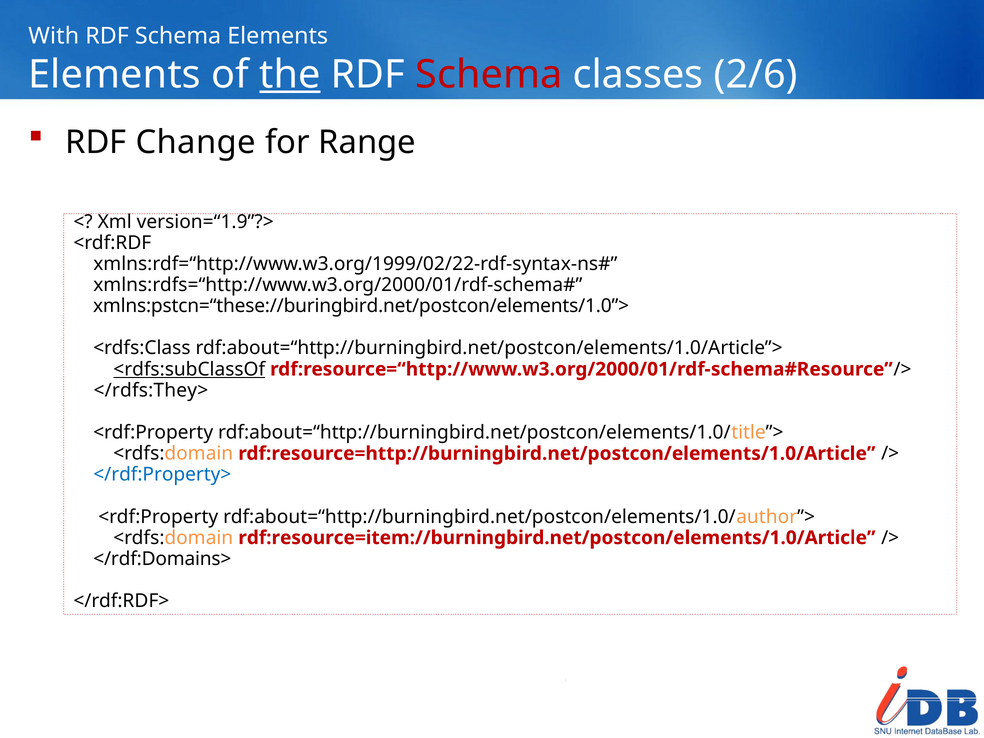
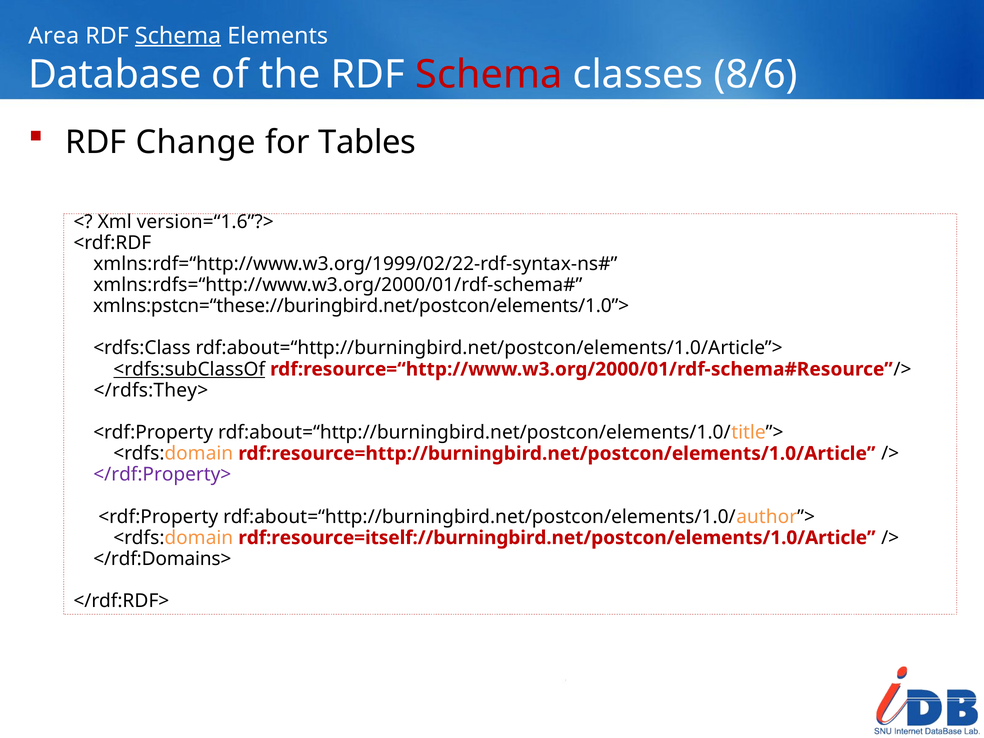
With: With -> Area
Schema at (178, 36) underline: none -> present
Elements at (115, 75): Elements -> Database
the underline: present -> none
2/6: 2/6 -> 8/6
Range: Range -> Tables
version=“1.9”?>: version=“1.9”?> -> version=“1.6”?>
</rdf:Property> colour: blue -> purple
rdf:resource=item://burningbird.net/postcon/elements/1.0/Article: rdf:resource=item://burningbird.net/postcon/elements/1.0/Article -> rdf:resource=itself://burningbird.net/postcon/elements/1.0/Article
